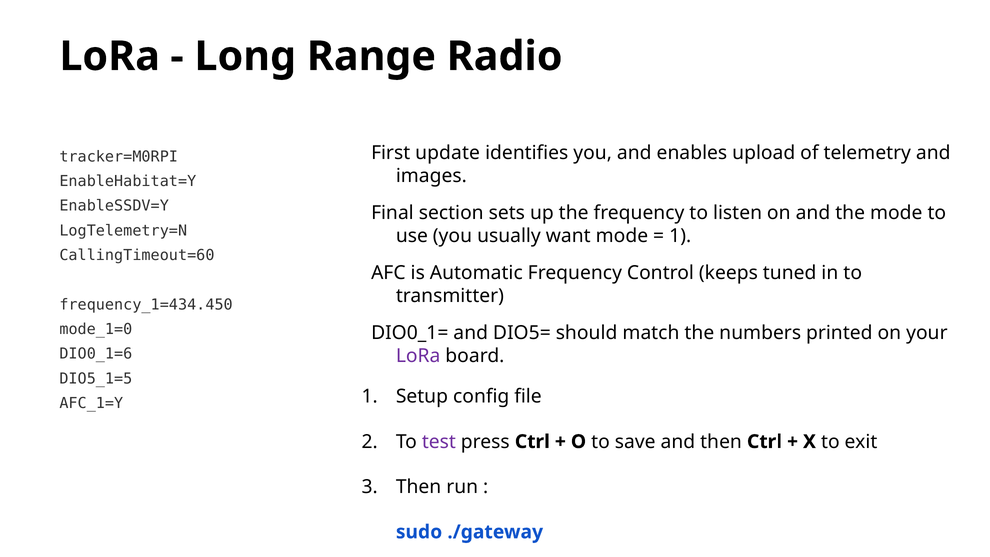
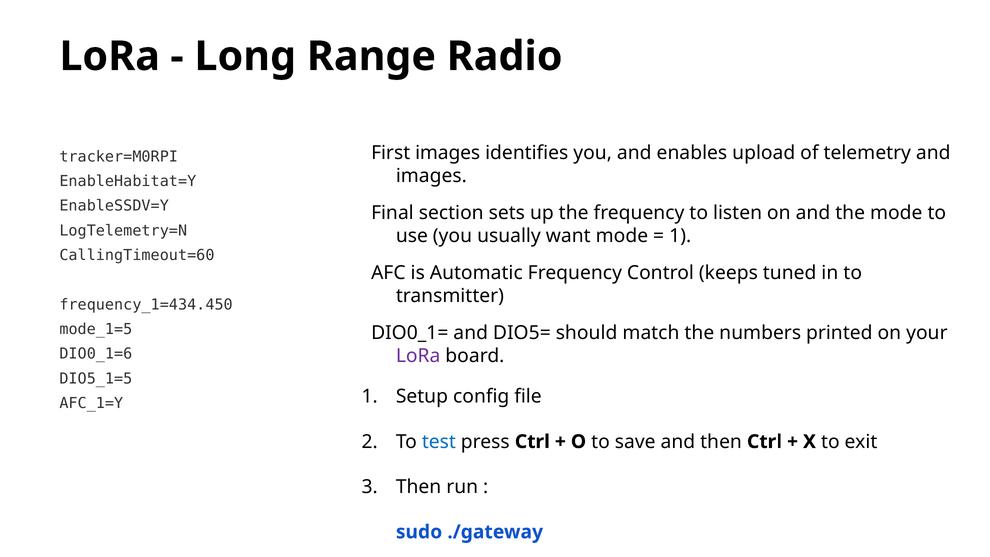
First update: update -> images
mode_1=0: mode_1=0 -> mode_1=5
test colour: purple -> blue
